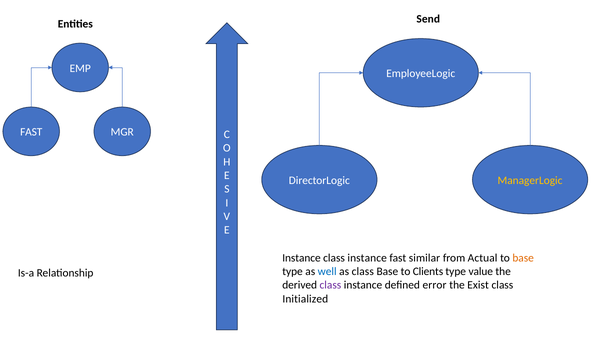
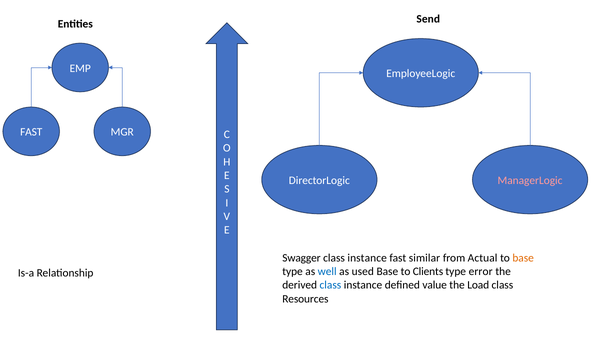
ManagerLogic colour: yellow -> pink
Instance at (301, 258): Instance -> Swagger
as class: class -> used
value: value -> error
class at (330, 285) colour: purple -> blue
error: error -> value
Exist: Exist -> Load
Initialized: Initialized -> Resources
